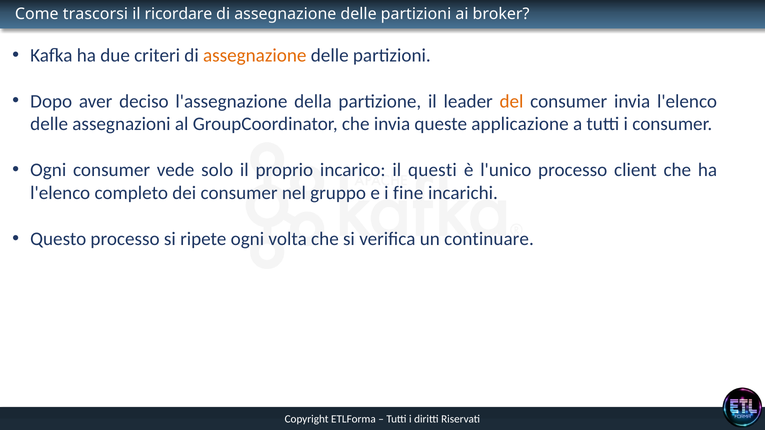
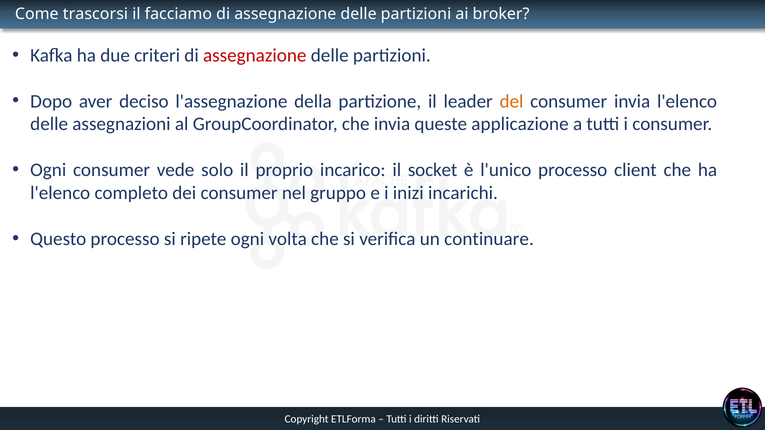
ricordare: ricordare -> facciamo
assegnazione at (255, 55) colour: orange -> red
questi: questi -> socket
fine: fine -> inizi
